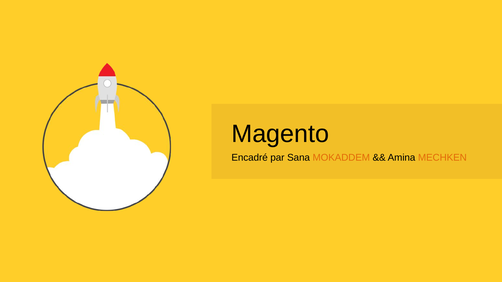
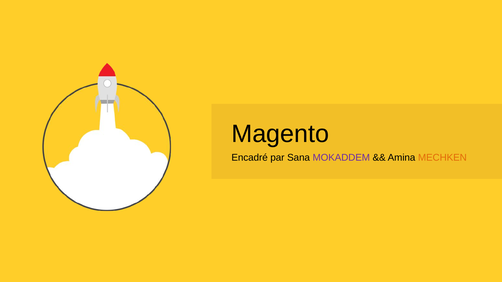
MOKADDEM colour: orange -> purple
